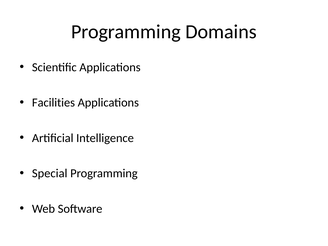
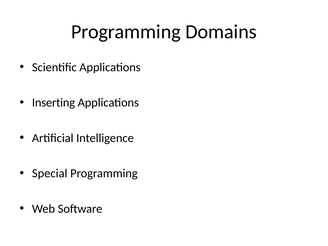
Facilities: Facilities -> Inserting
